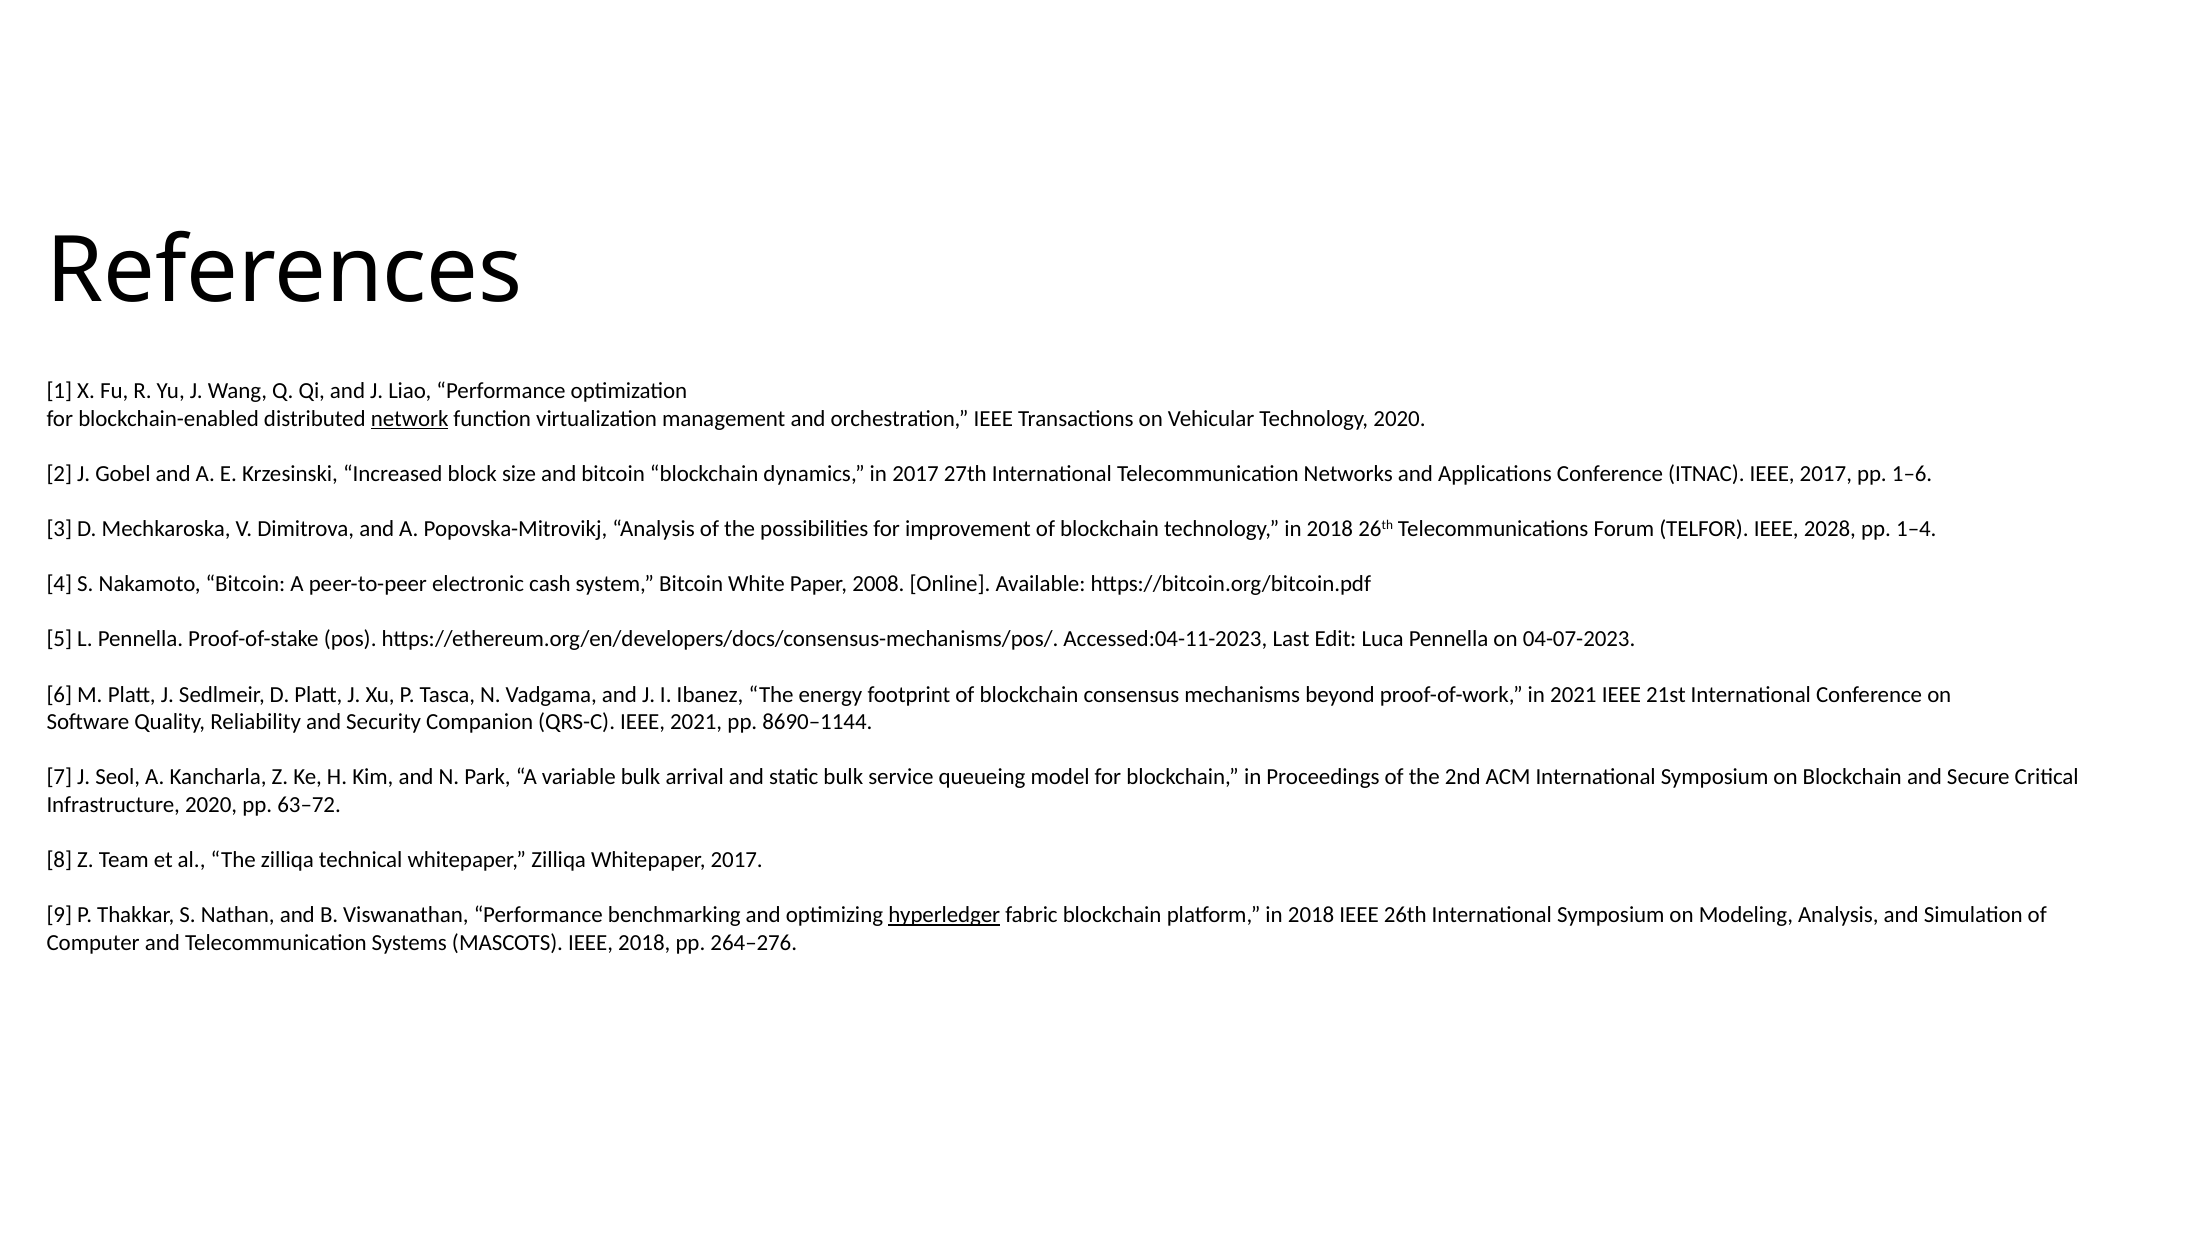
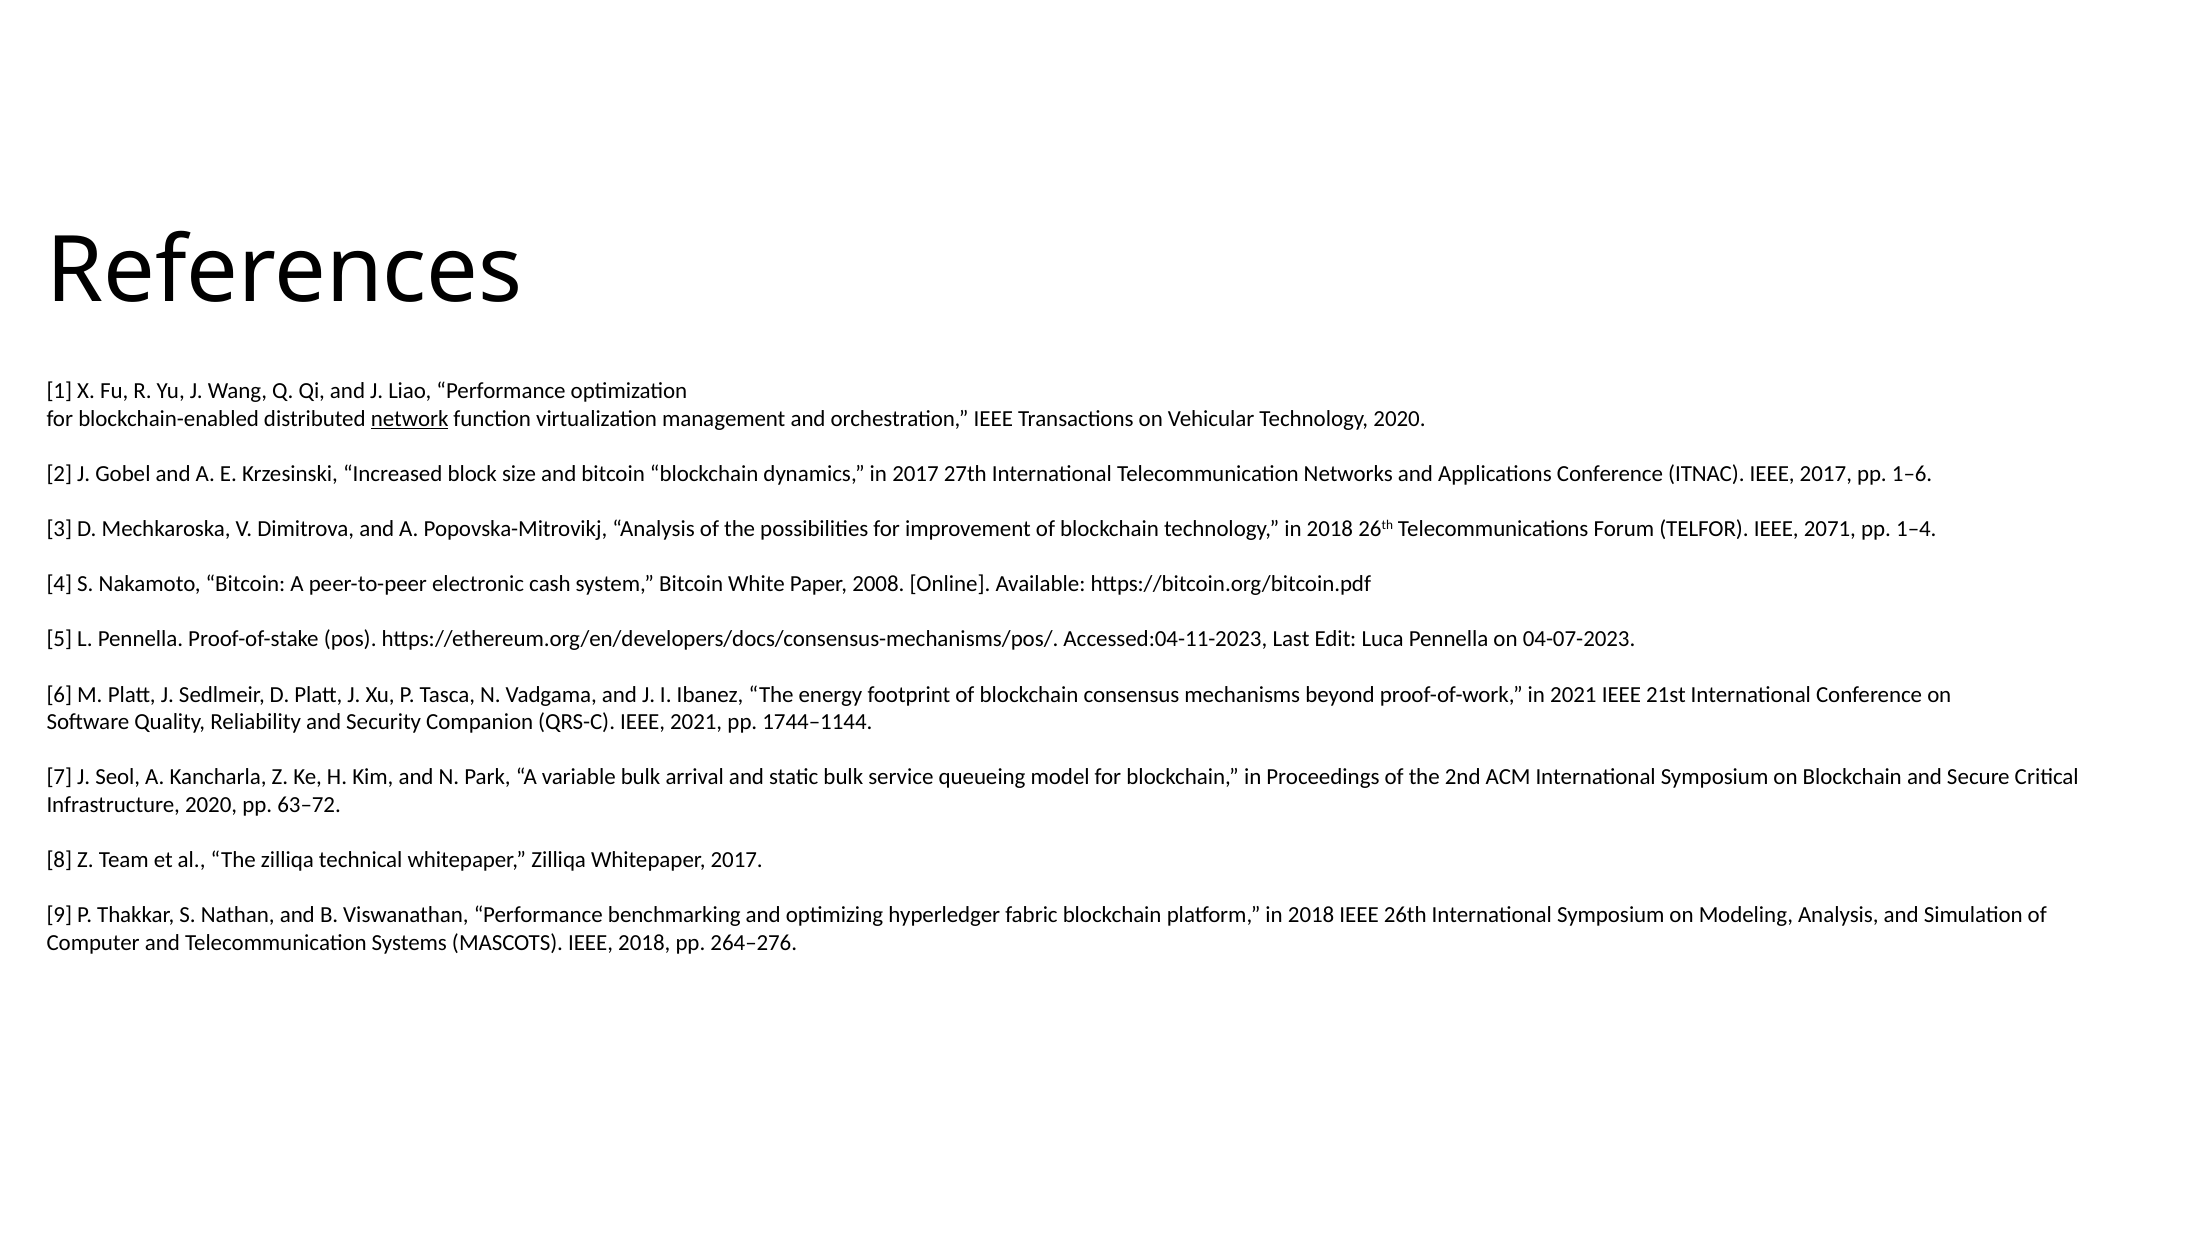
2028: 2028 -> 2071
8690–1144: 8690–1144 -> 1744–1144
hyperledger underline: present -> none
